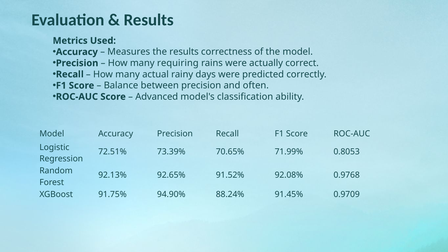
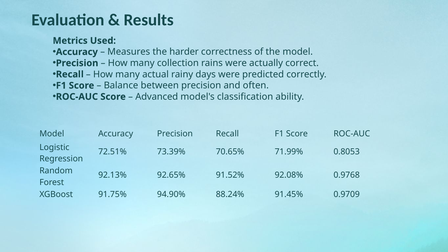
the results: results -> harder
requiring: requiring -> collection
